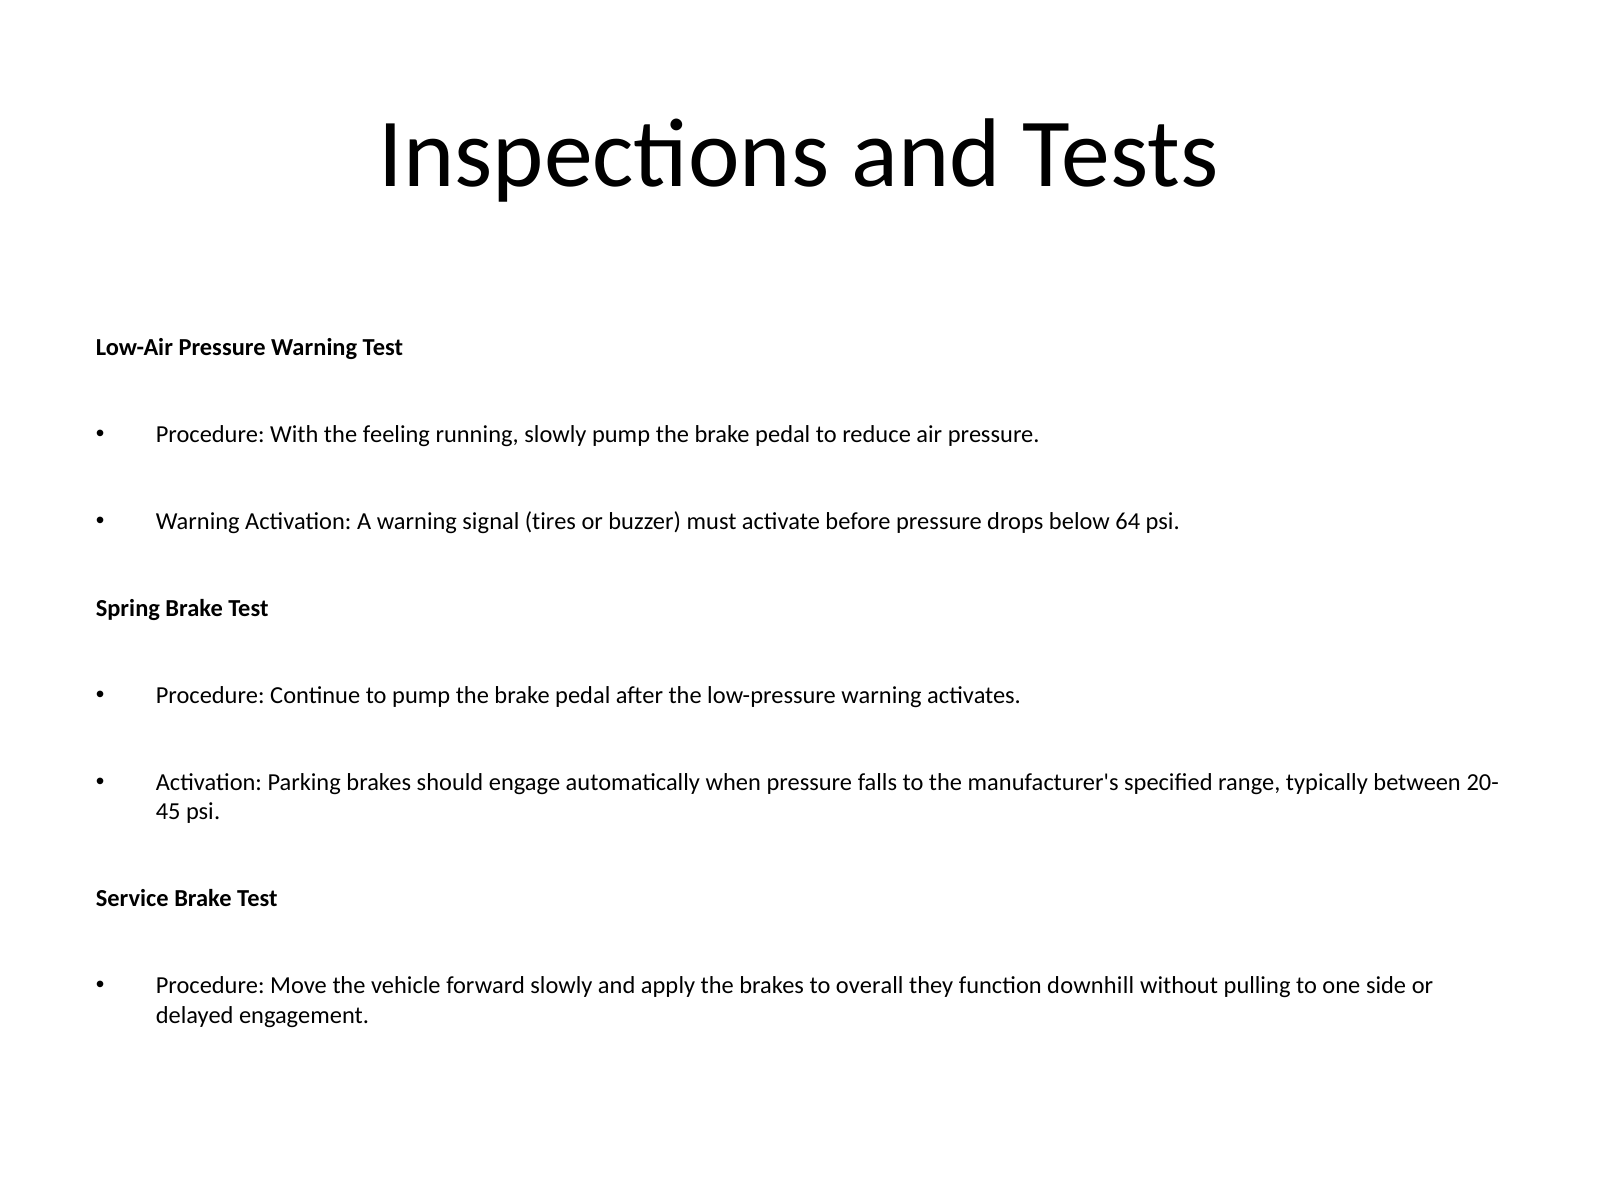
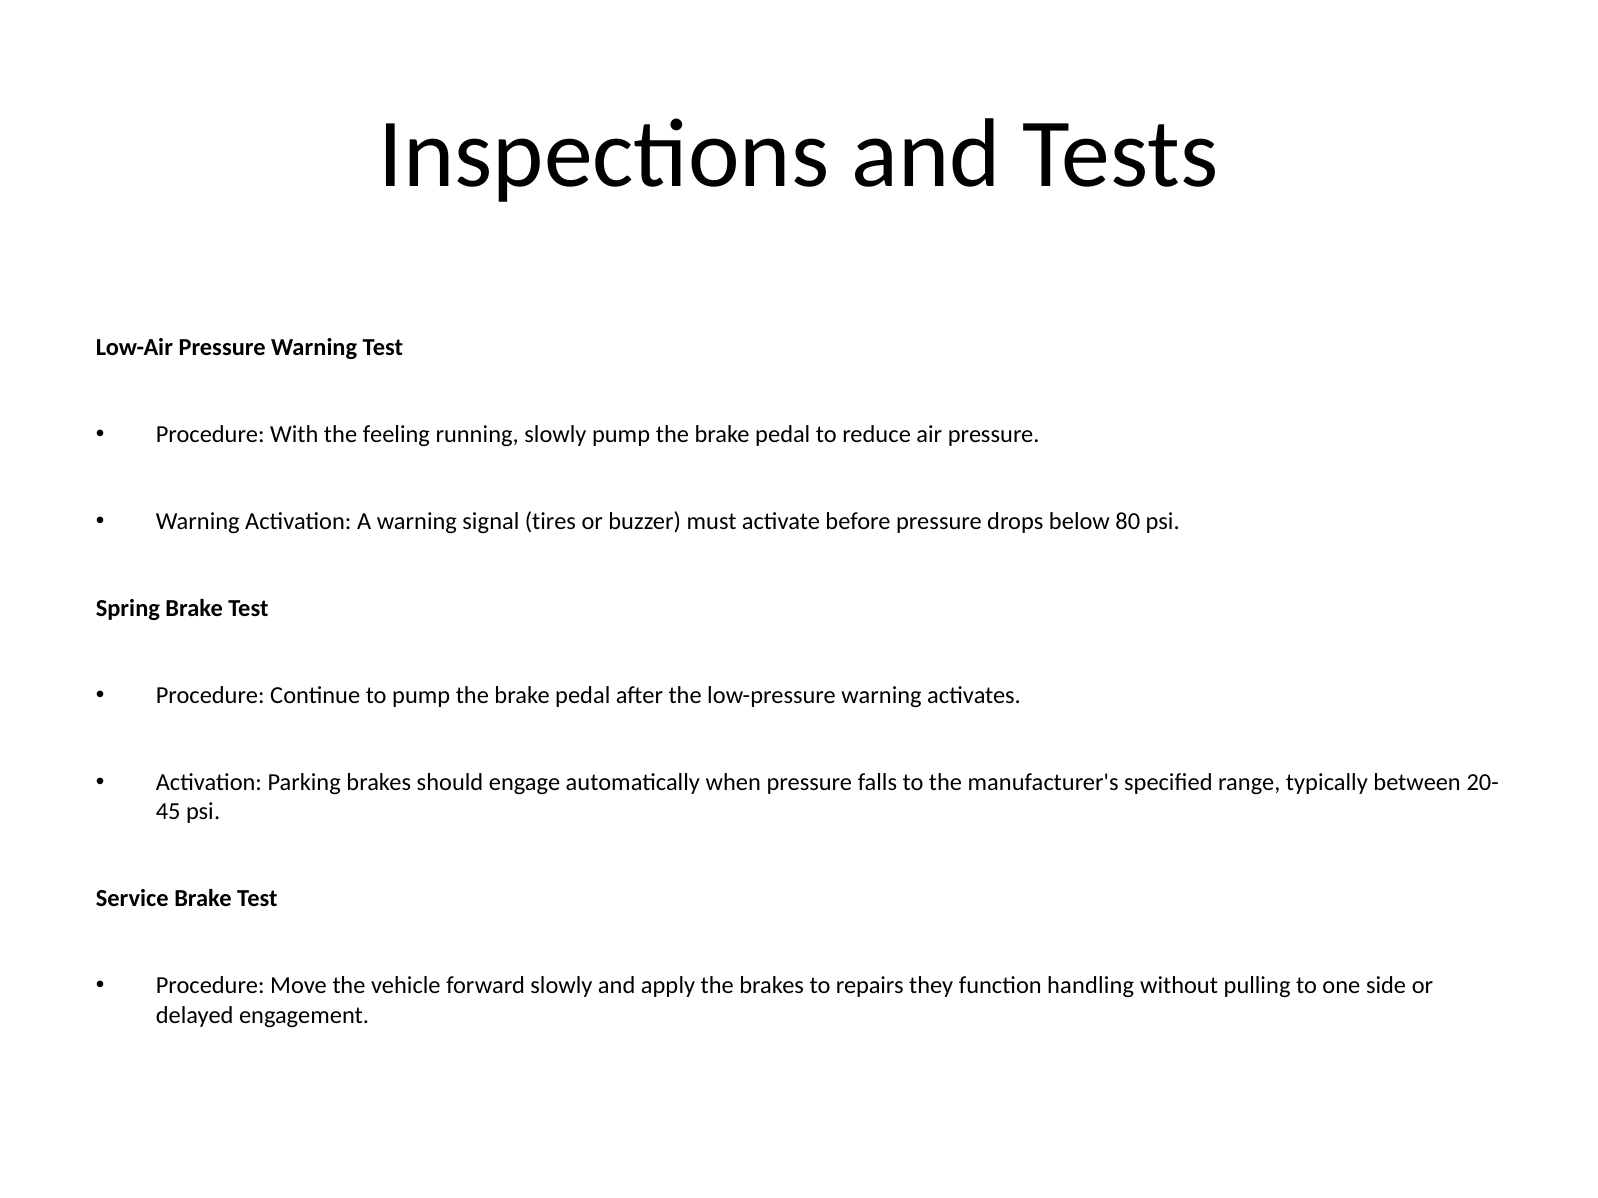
64: 64 -> 80
overall: overall -> repairs
downhill: downhill -> handling
